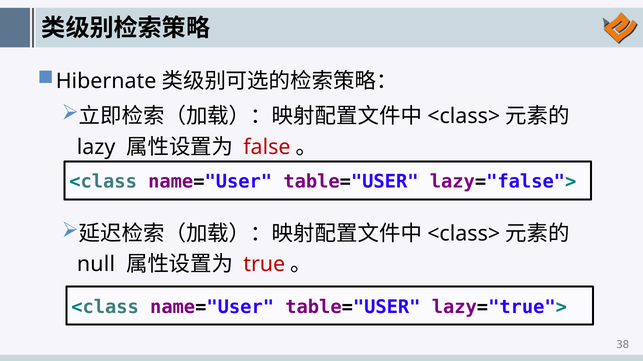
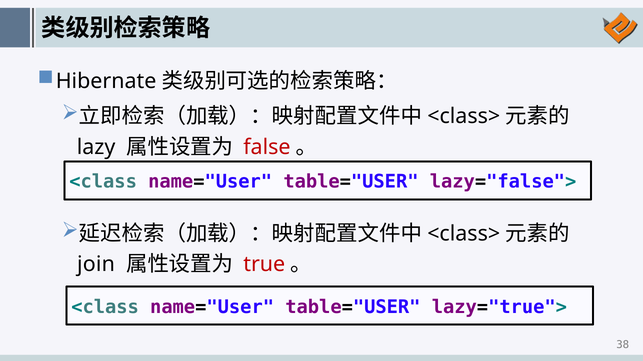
null: null -> join
